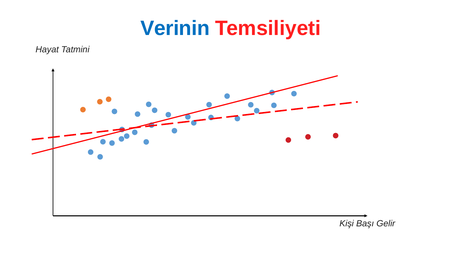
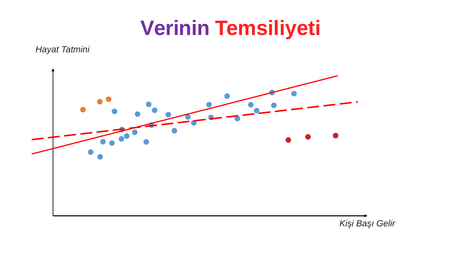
Verinin colour: blue -> purple
